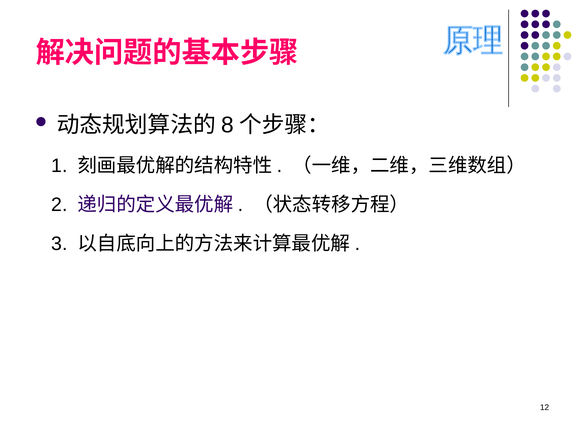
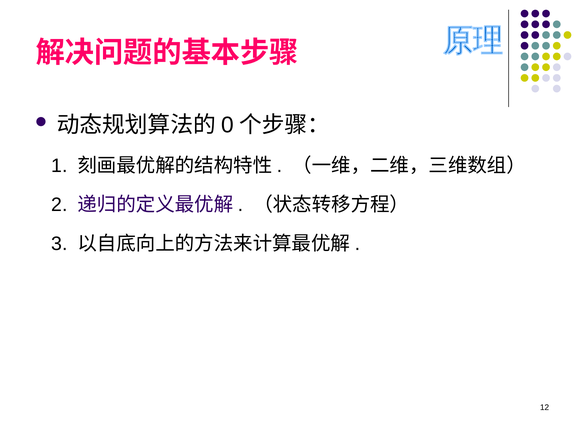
8: 8 -> 0
